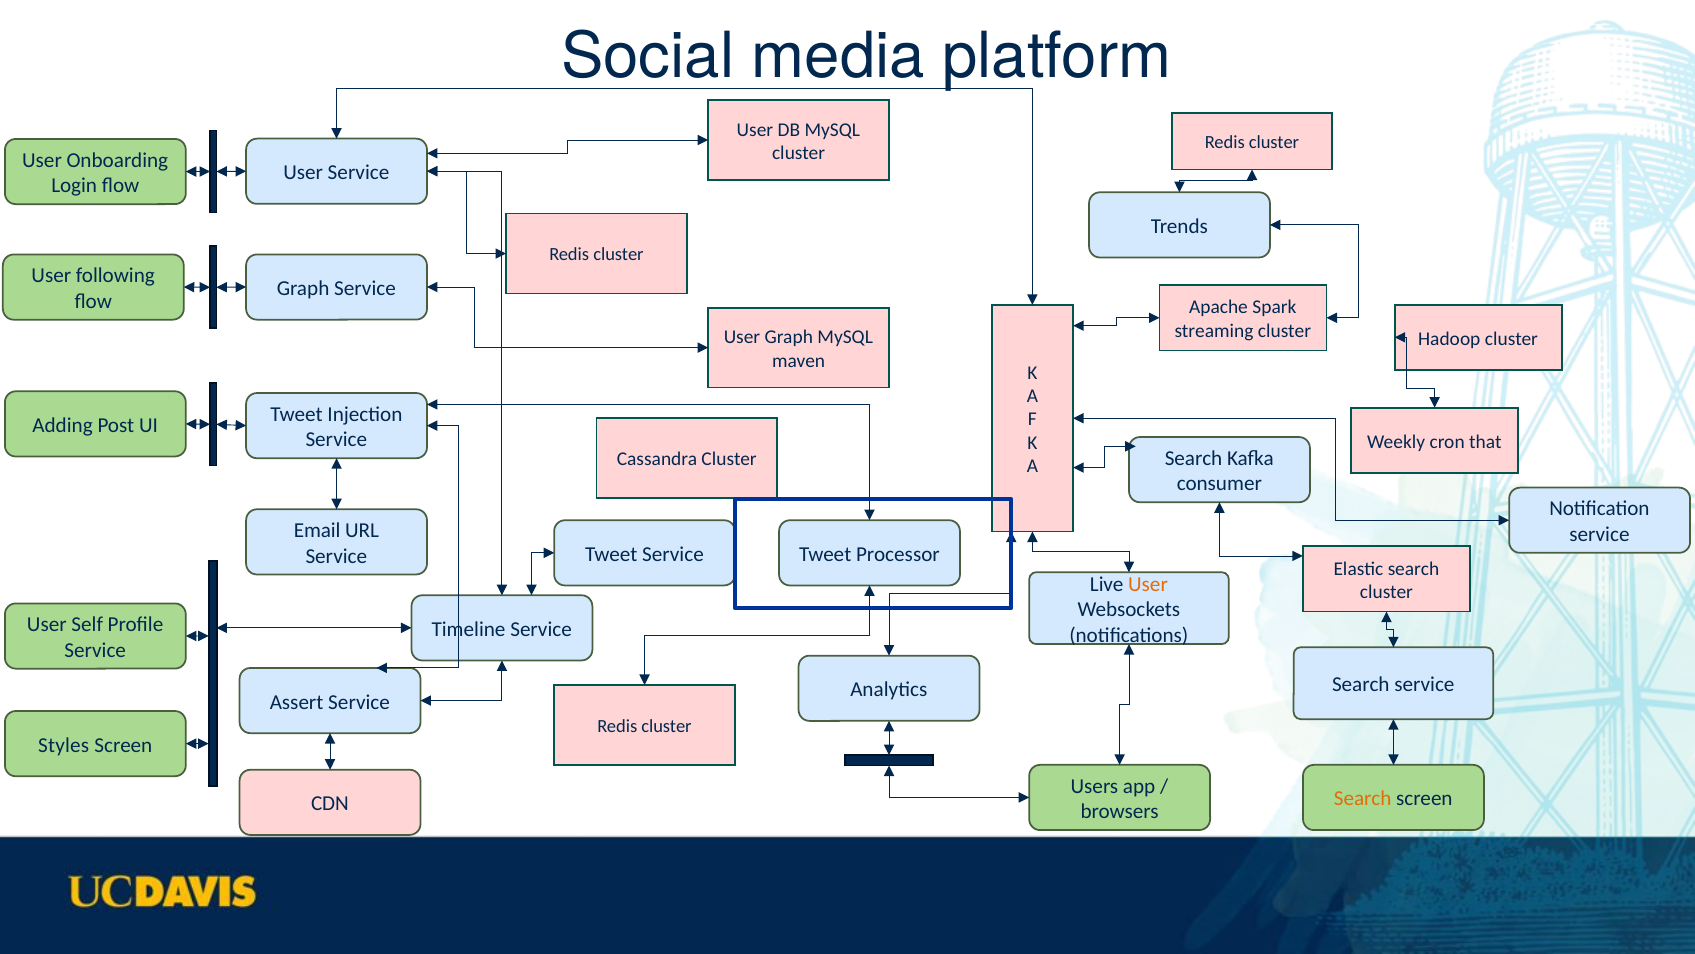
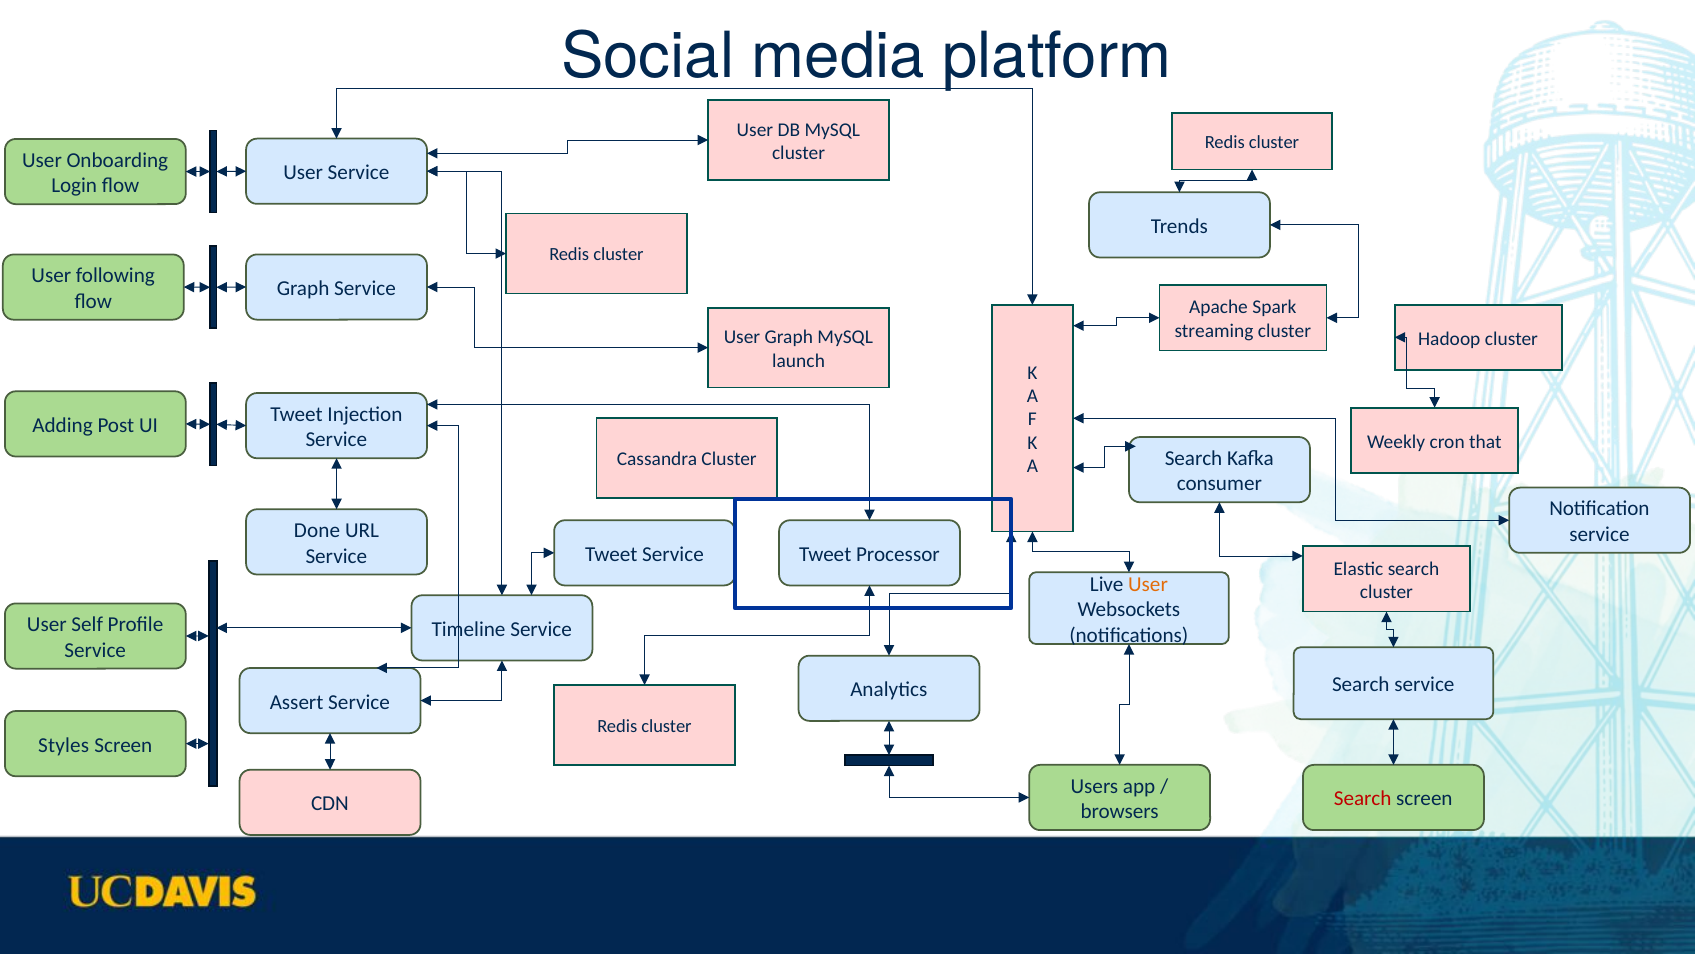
maven: maven -> launch
Email: Email -> Done
Search at (1363, 798) colour: orange -> red
